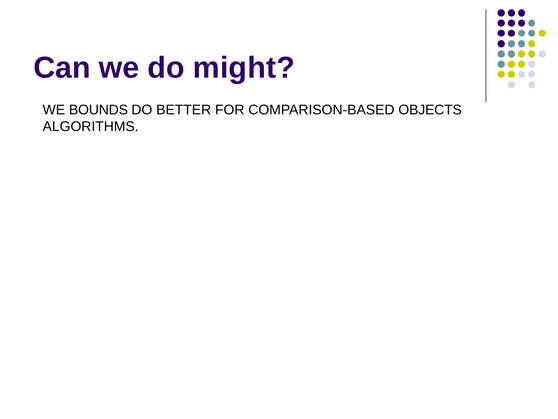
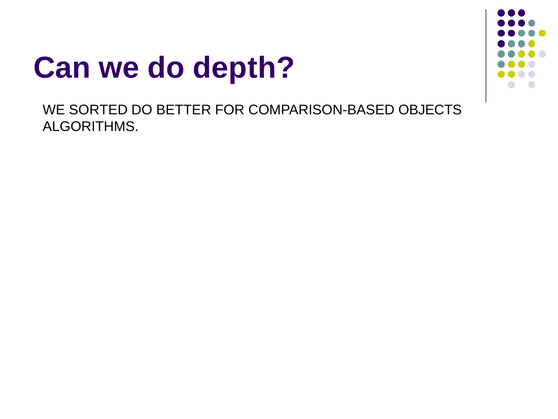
might: might -> depth
BOUNDS: BOUNDS -> SORTED
